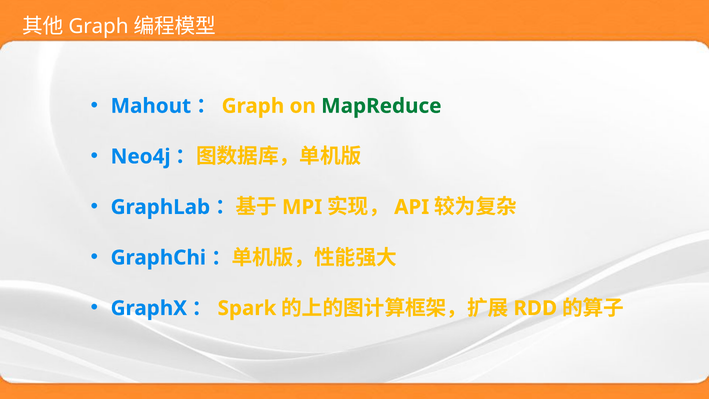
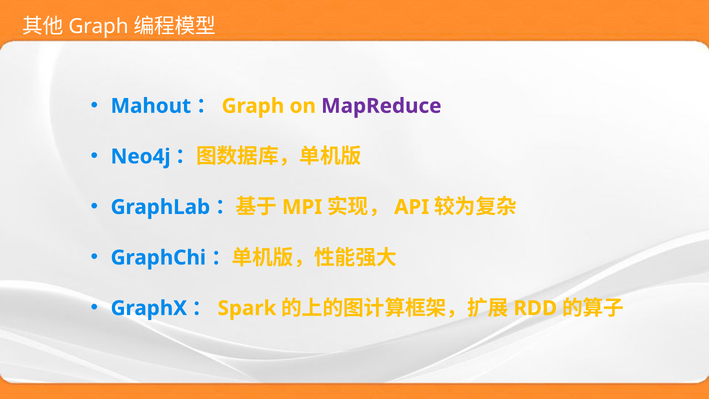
MapReduce colour: green -> purple
